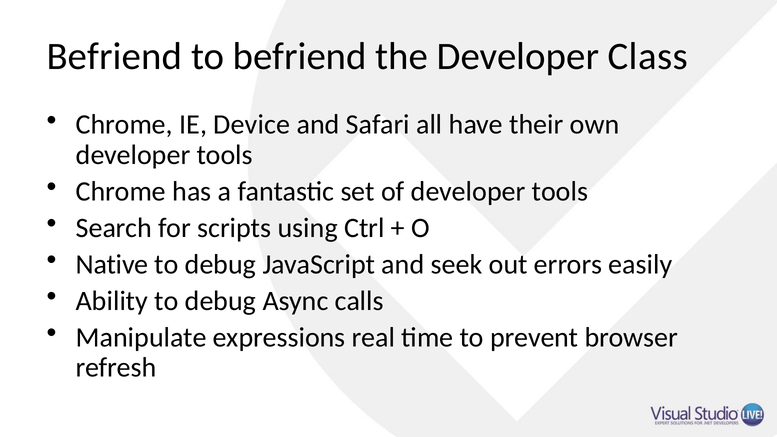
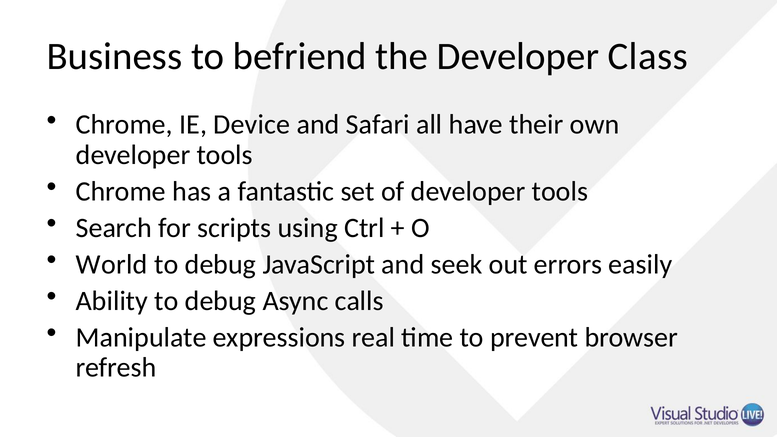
Befriend at (114, 57): Befriend -> Business
Native: Native -> World
